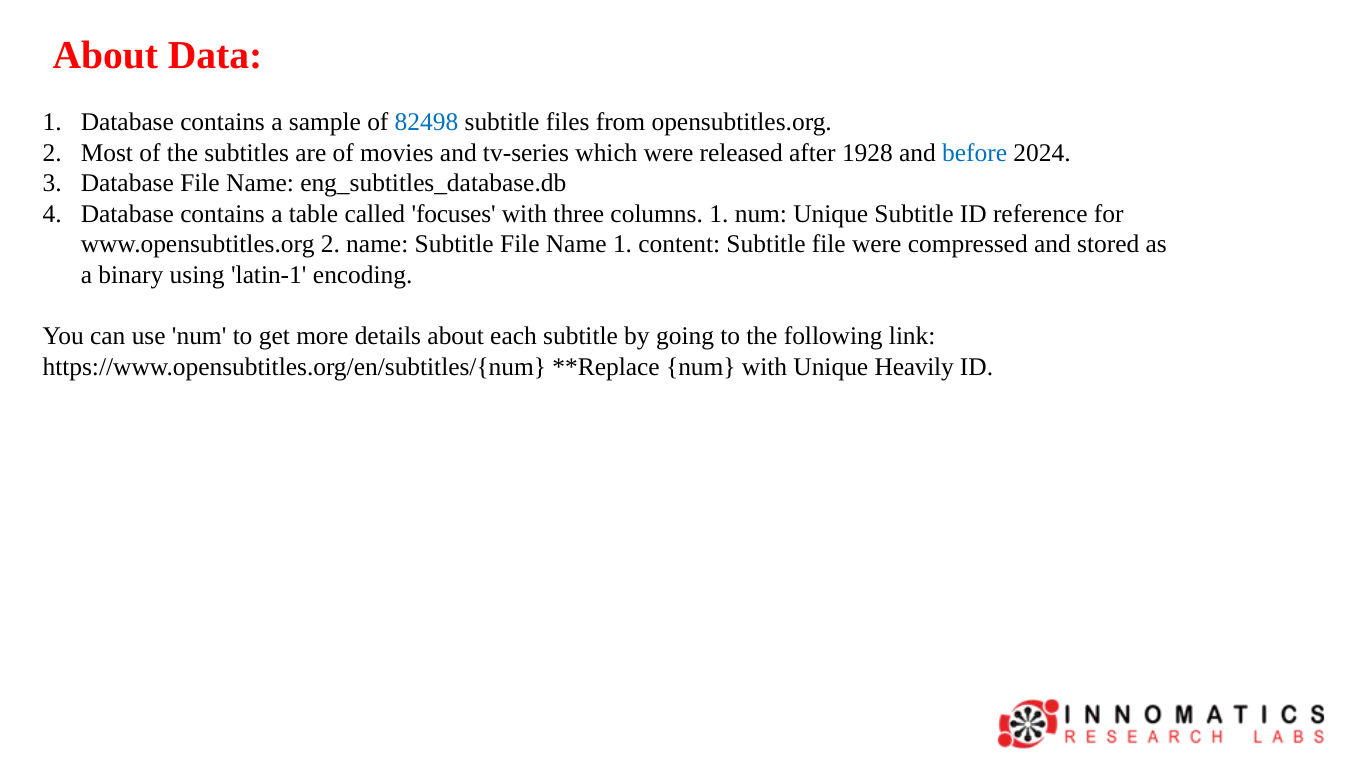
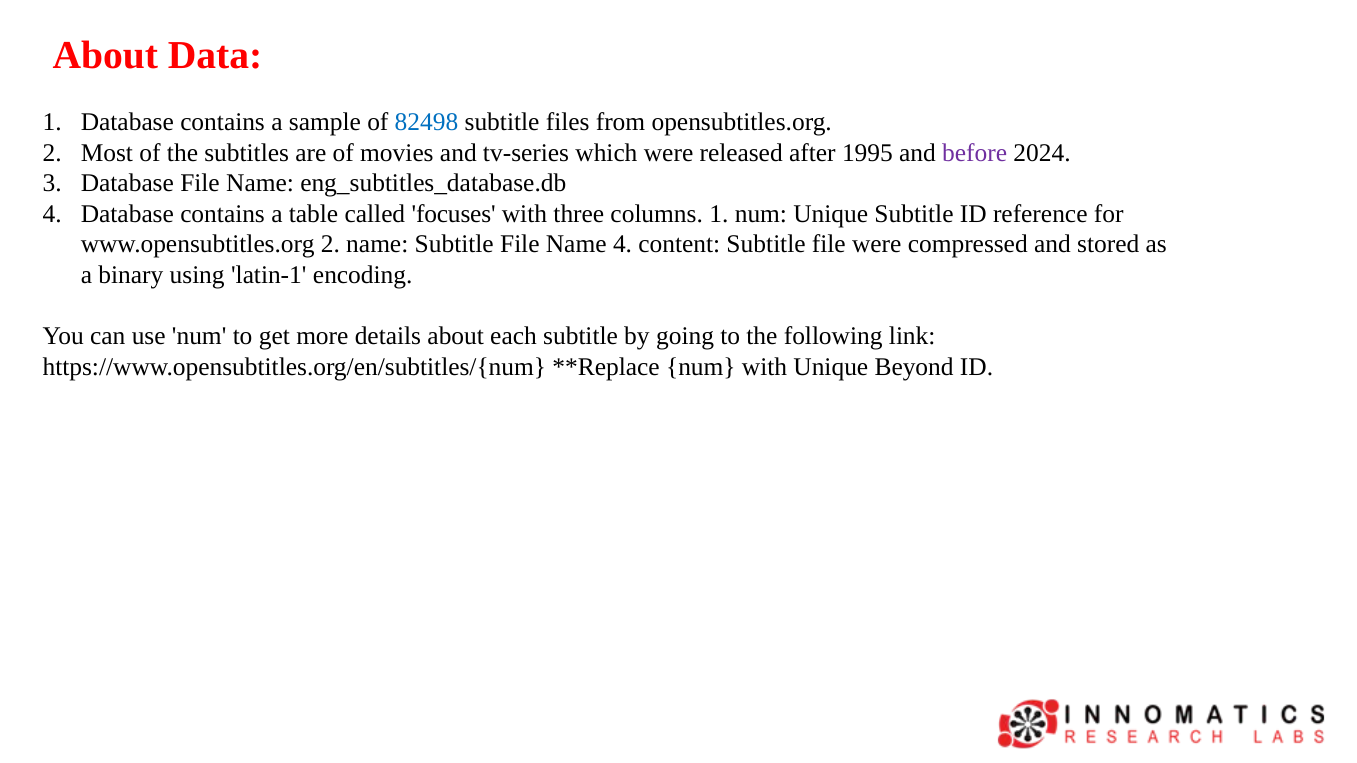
1928: 1928 -> 1995
before colour: blue -> purple
Name 1: 1 -> 4
Heavily: Heavily -> Beyond
